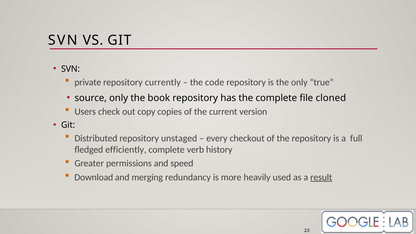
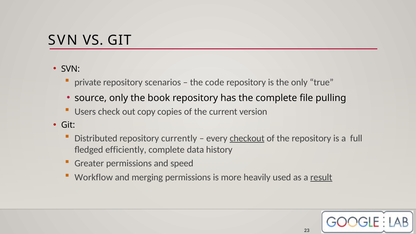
currently: currently -> scenarios
cloned: cloned -> pulling
unstaged: unstaged -> currently
checkout underline: none -> present
verb: verb -> data
Download: Download -> Workflow
merging redundancy: redundancy -> permissions
